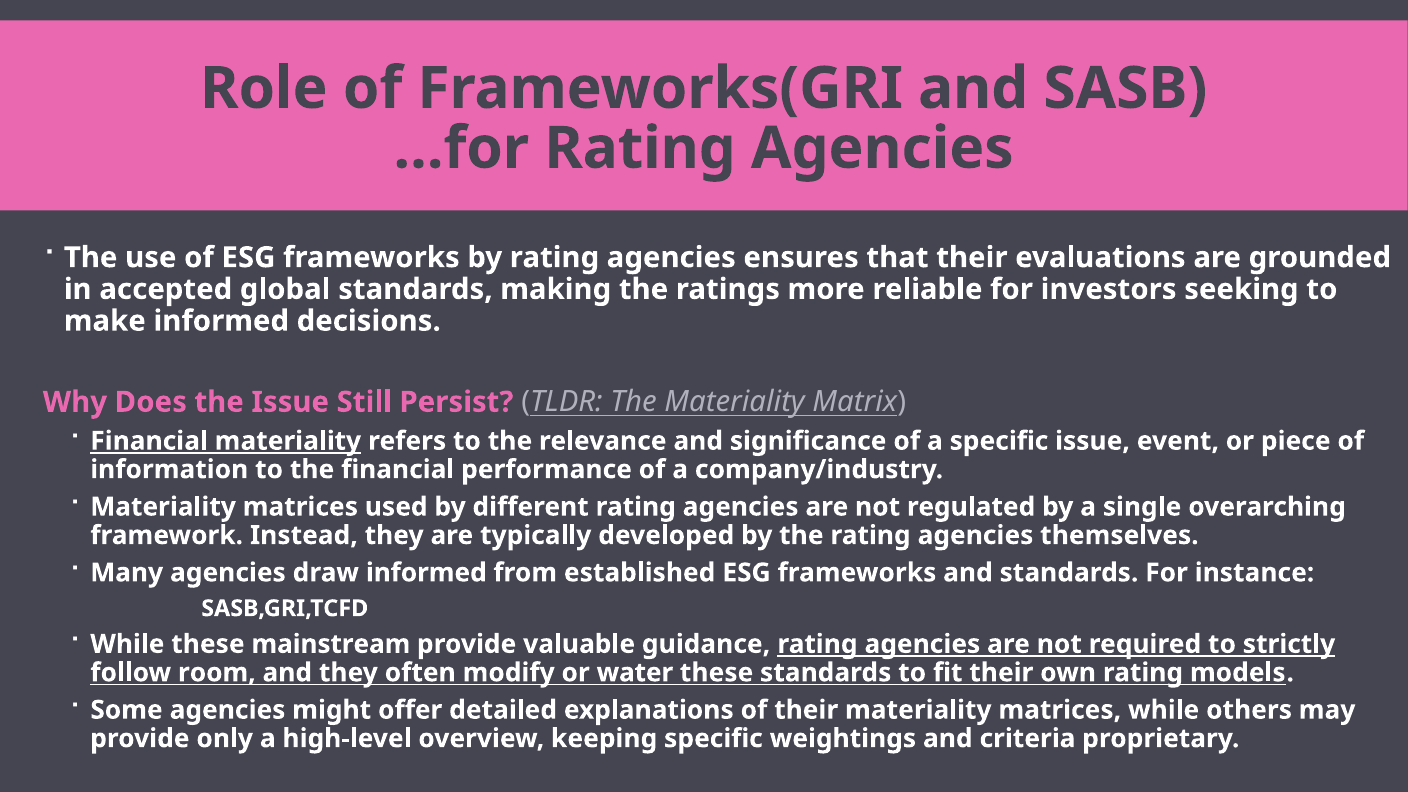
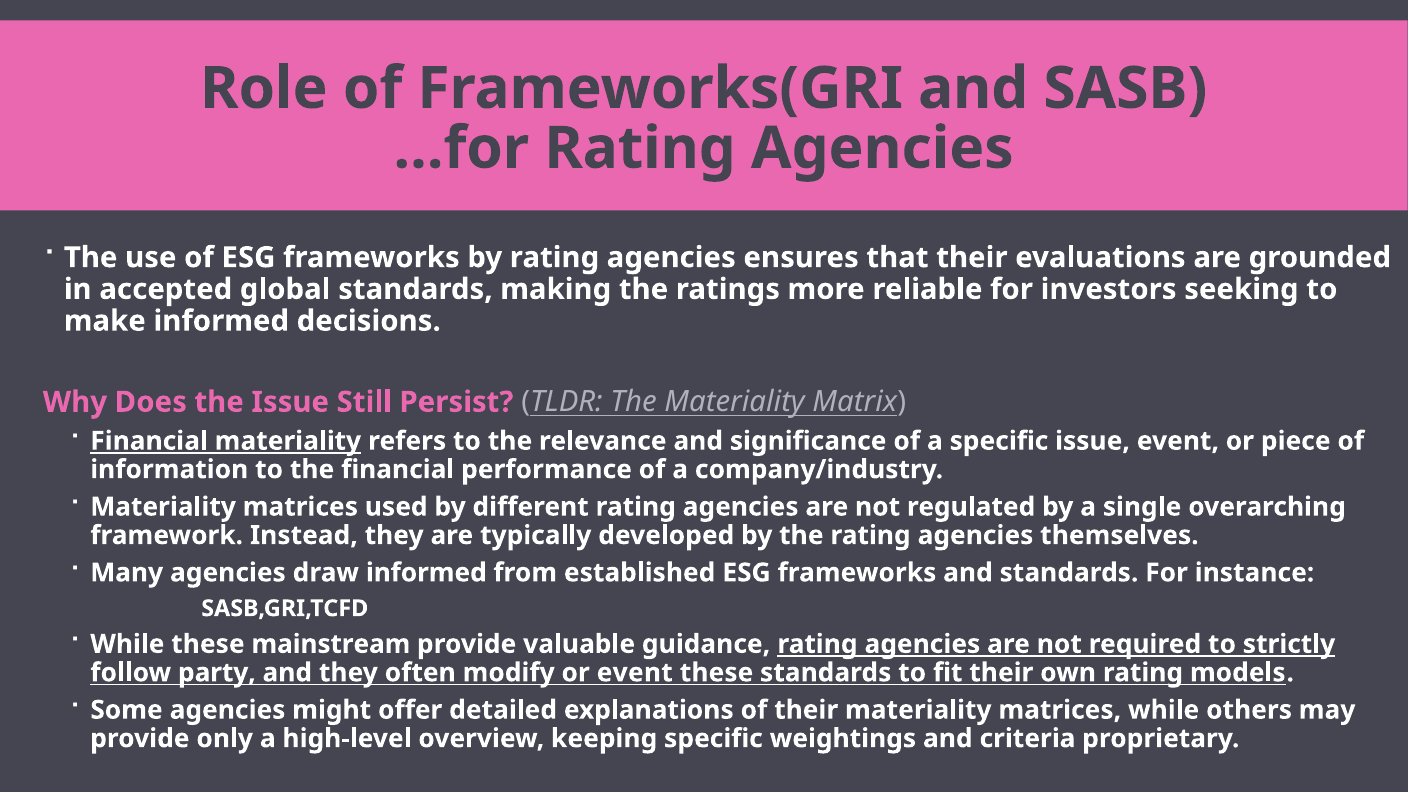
room: room -> party
or water: water -> event
